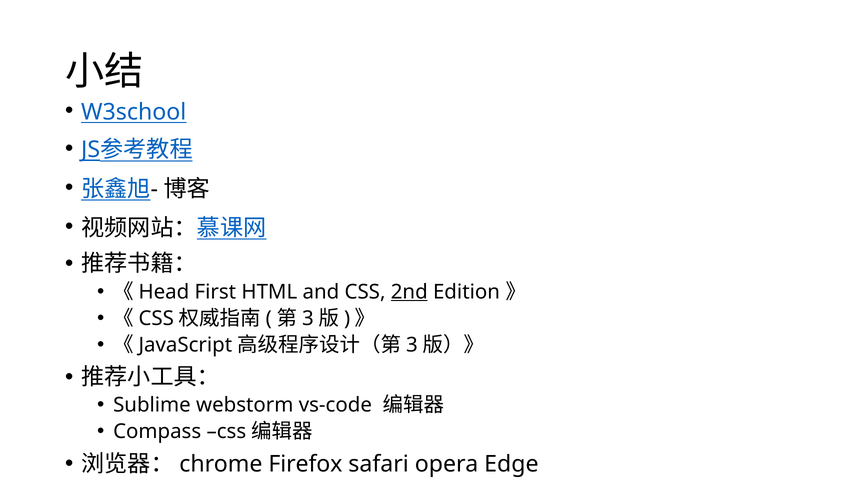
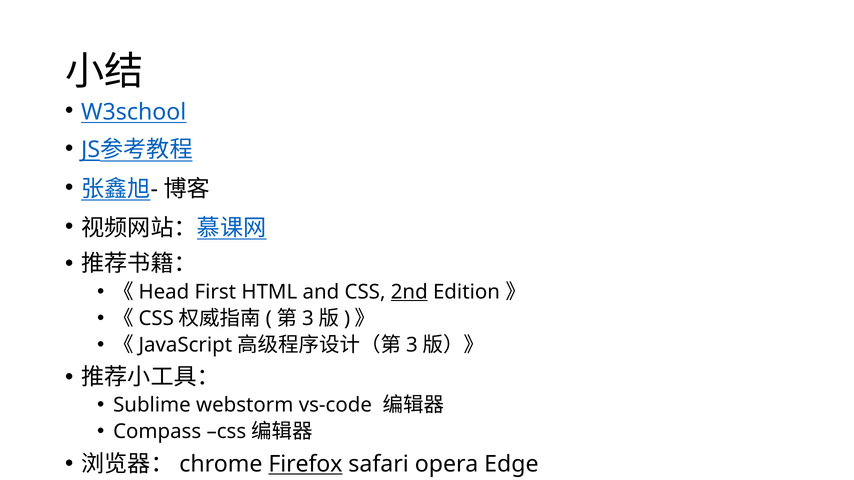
Firefox underline: none -> present
